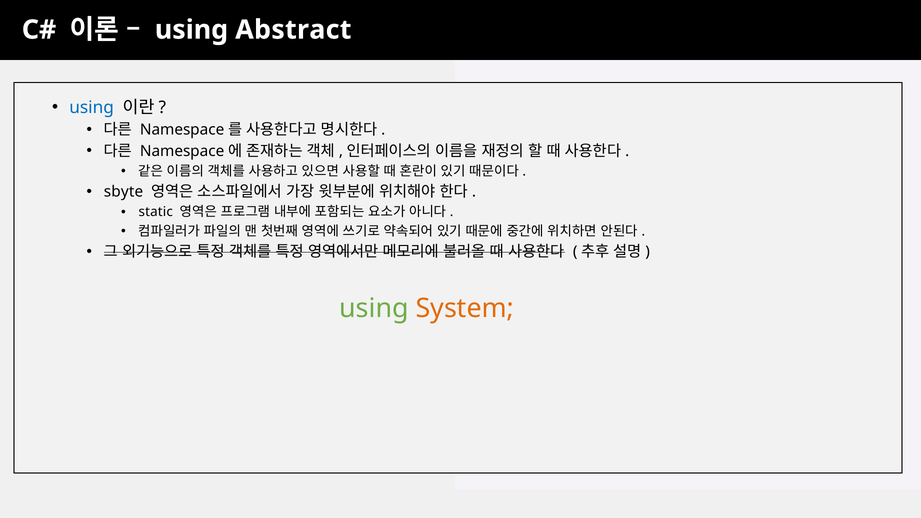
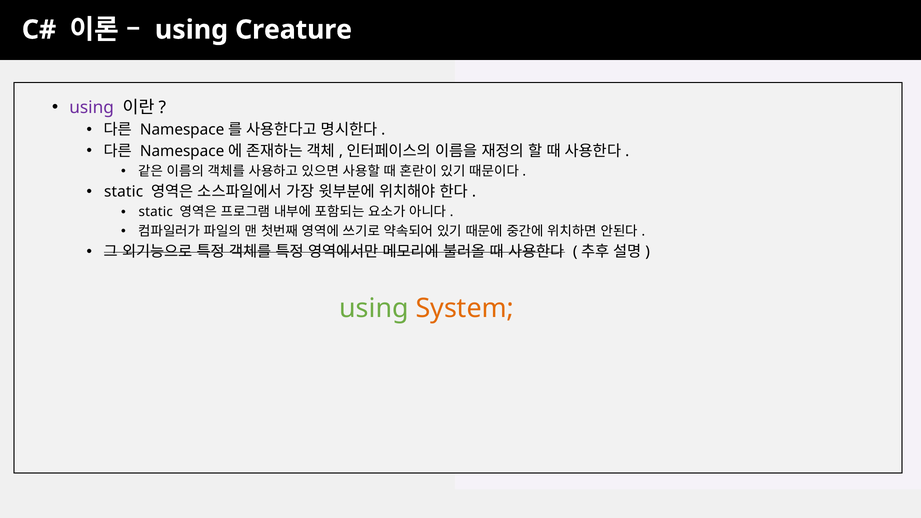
Abstract: Abstract -> Creature
using at (92, 107) colour: blue -> purple
sbyte at (124, 192): sbyte -> static
